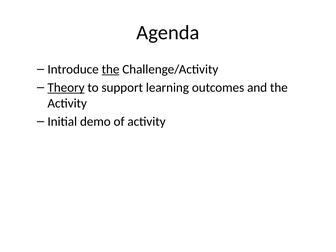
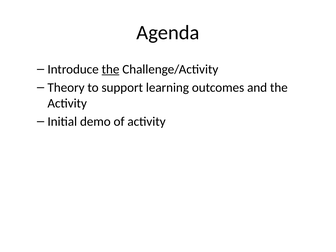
Theory underline: present -> none
